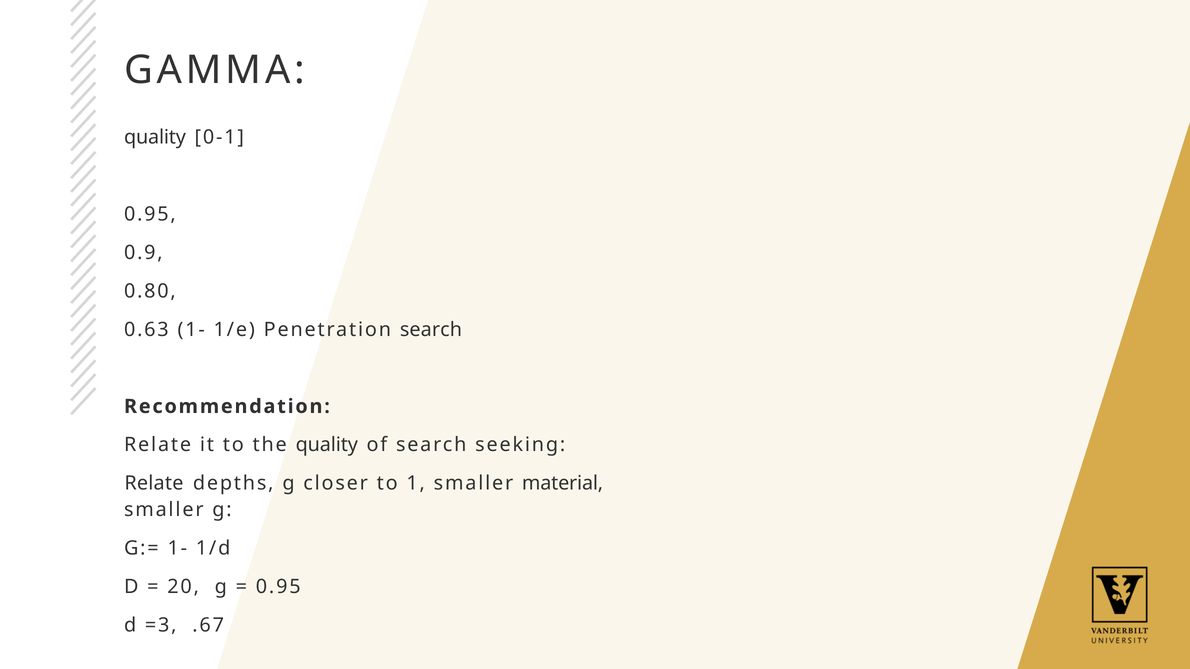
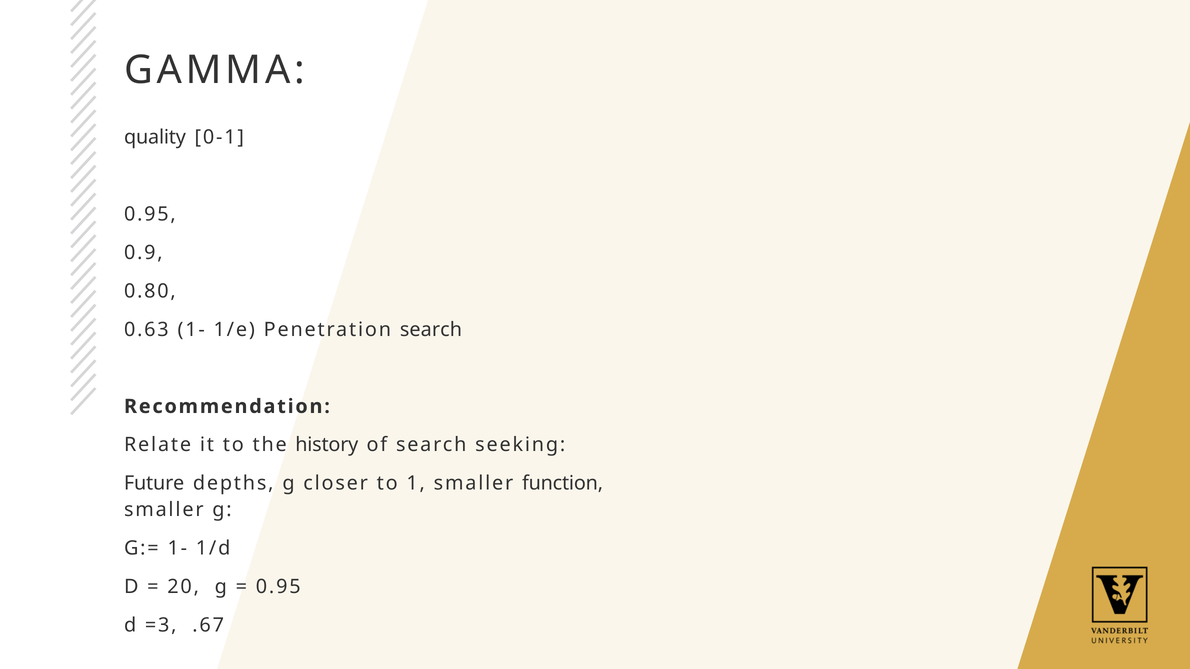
the quality: quality -> history
Relate at (154, 484): Relate -> Future
material: material -> function
